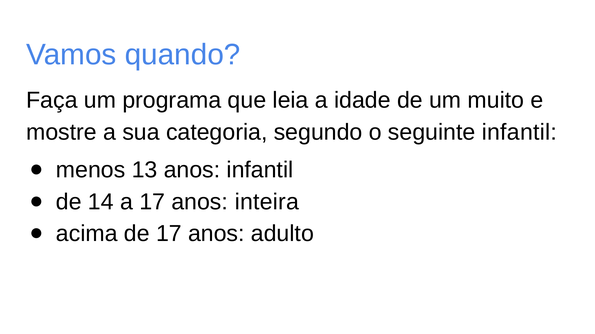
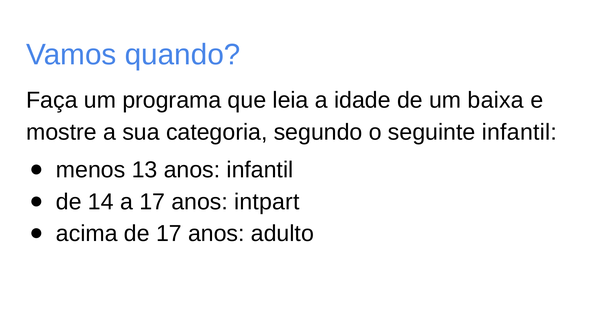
muito: muito -> baixa
inteira: inteira -> intpart
